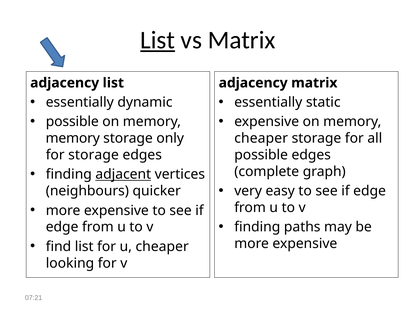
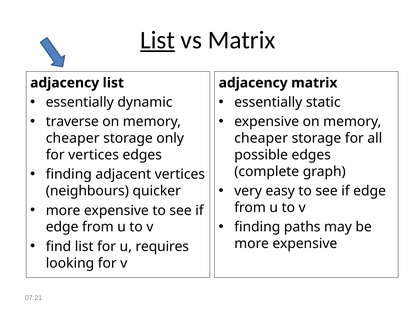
possible at (72, 122): possible -> traverse
memory at (73, 138): memory -> cheaper
for storage: storage -> vertices
adjacent underline: present -> none
u cheaper: cheaper -> requires
